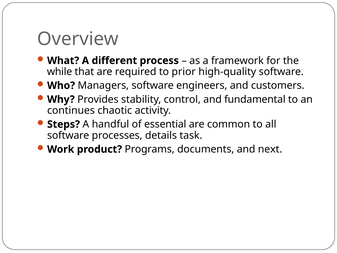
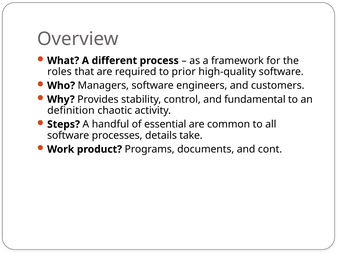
while: while -> roles
continues: continues -> definition
task: task -> take
next: next -> cont
